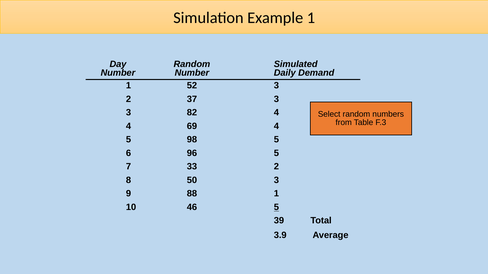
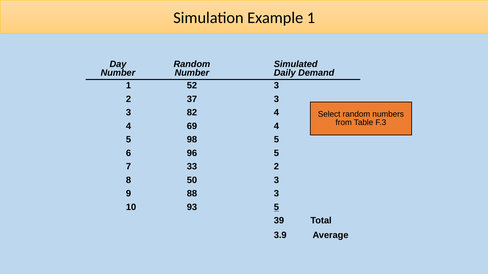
88 1: 1 -> 3
46: 46 -> 93
